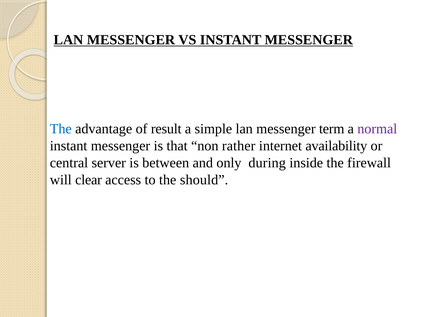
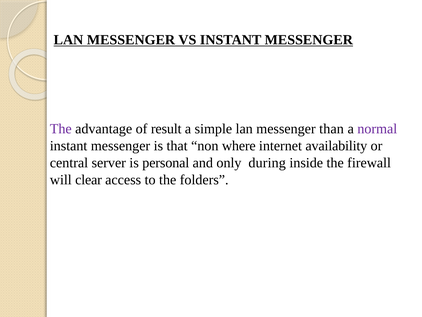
The at (61, 129) colour: blue -> purple
term: term -> than
rather: rather -> where
between: between -> personal
should: should -> folders
